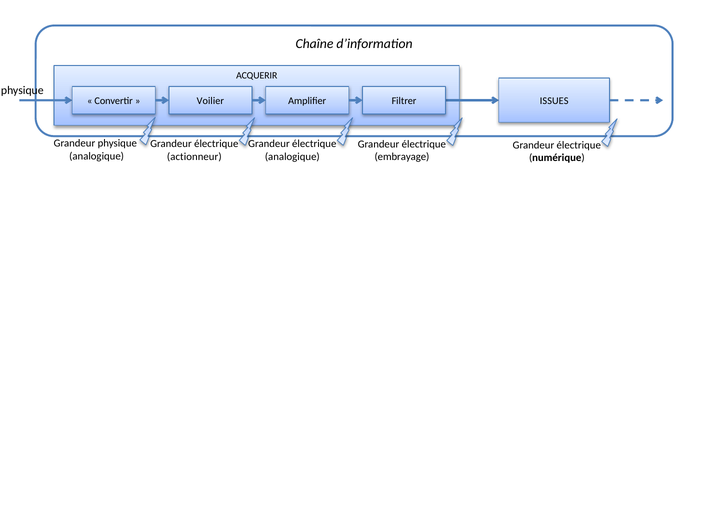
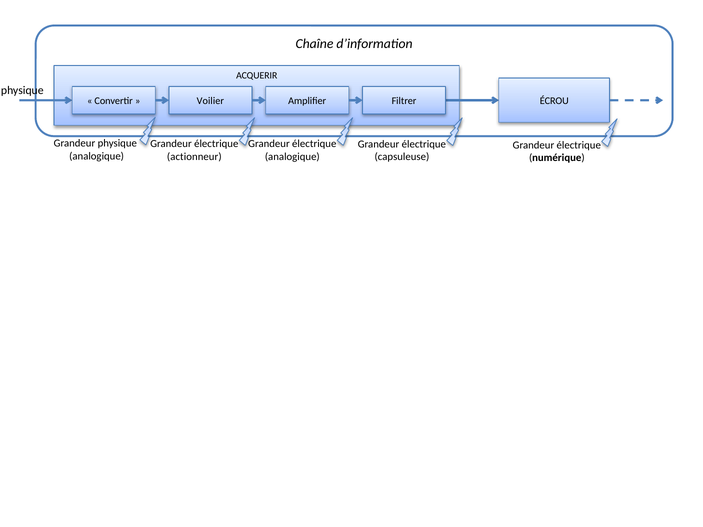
ISSUES: ISSUES -> ÉCROU
embrayage: embrayage -> capsuleuse
